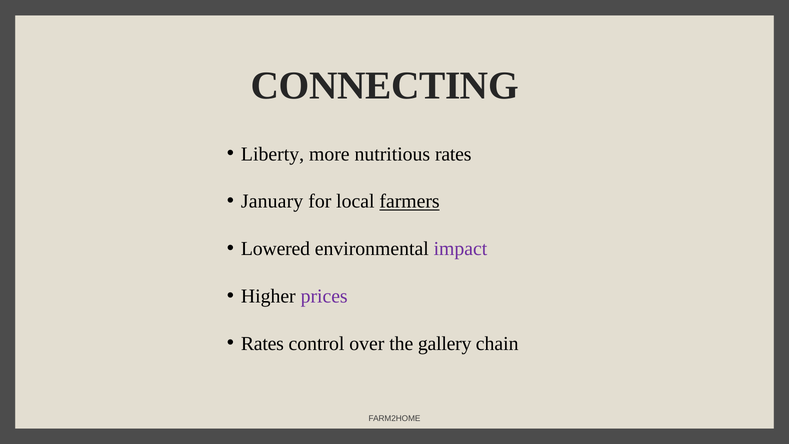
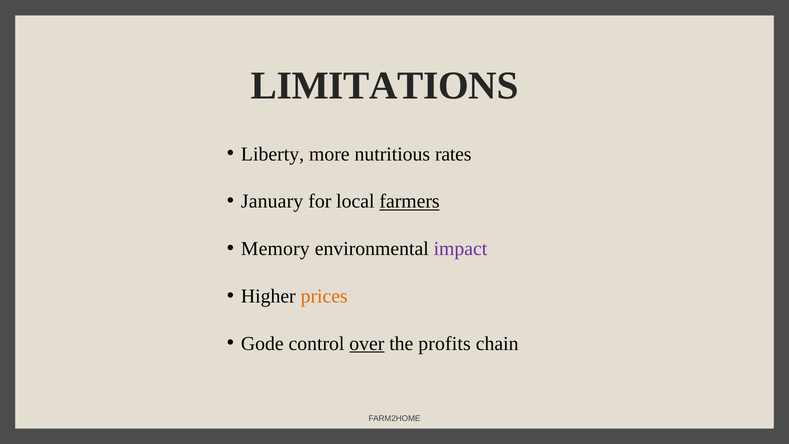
CONNECTING: CONNECTING -> LIMITATIONS
Lowered: Lowered -> Memory
prices colour: purple -> orange
Rates at (262, 343): Rates -> Gode
over underline: none -> present
gallery: gallery -> profits
